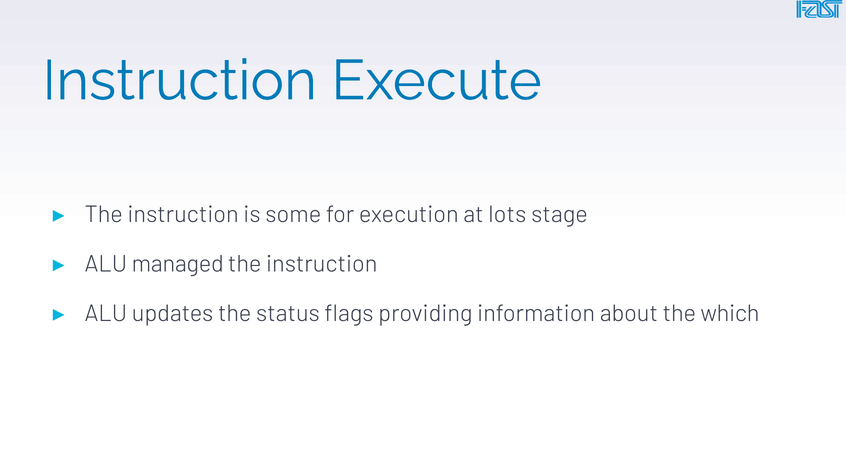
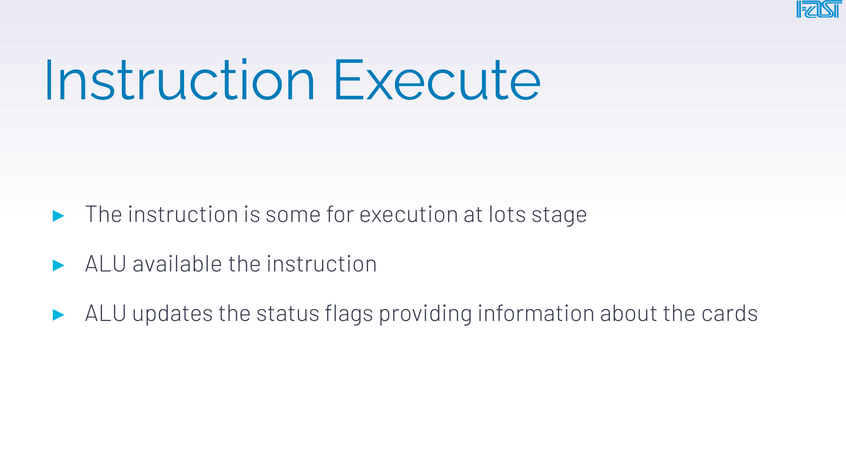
managed: managed -> available
which: which -> cards
